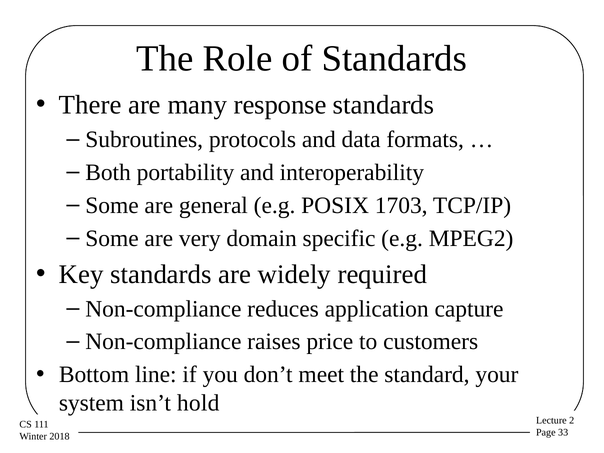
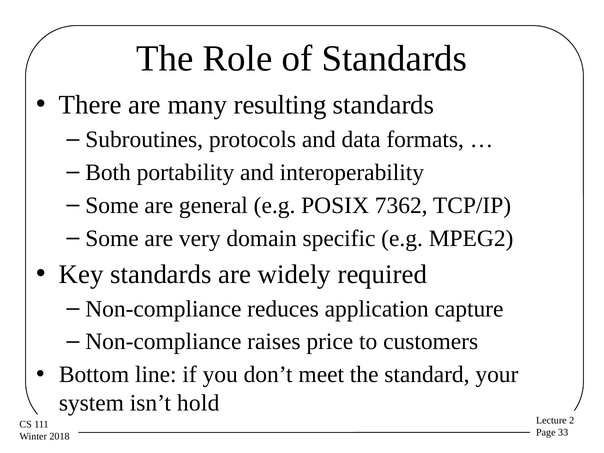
response: response -> resulting
1703: 1703 -> 7362
